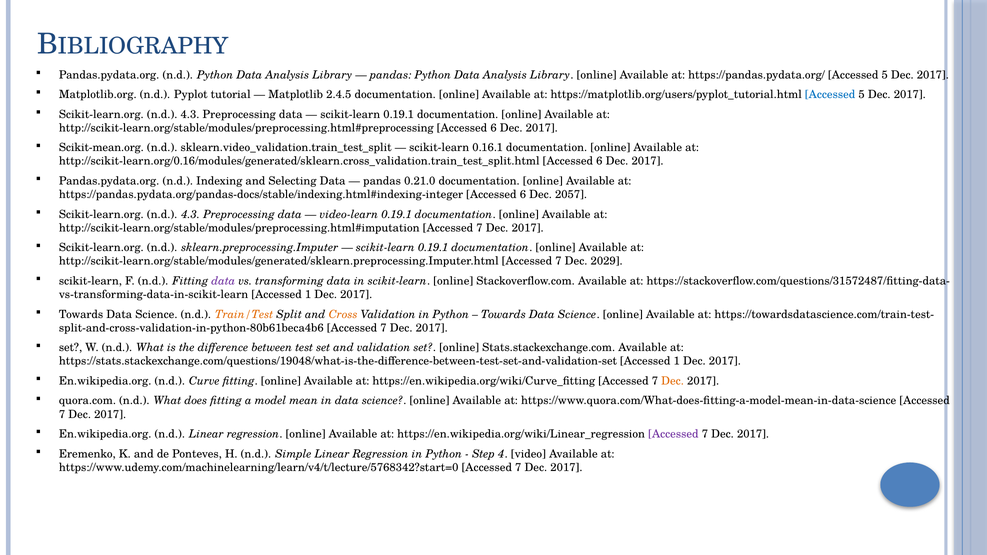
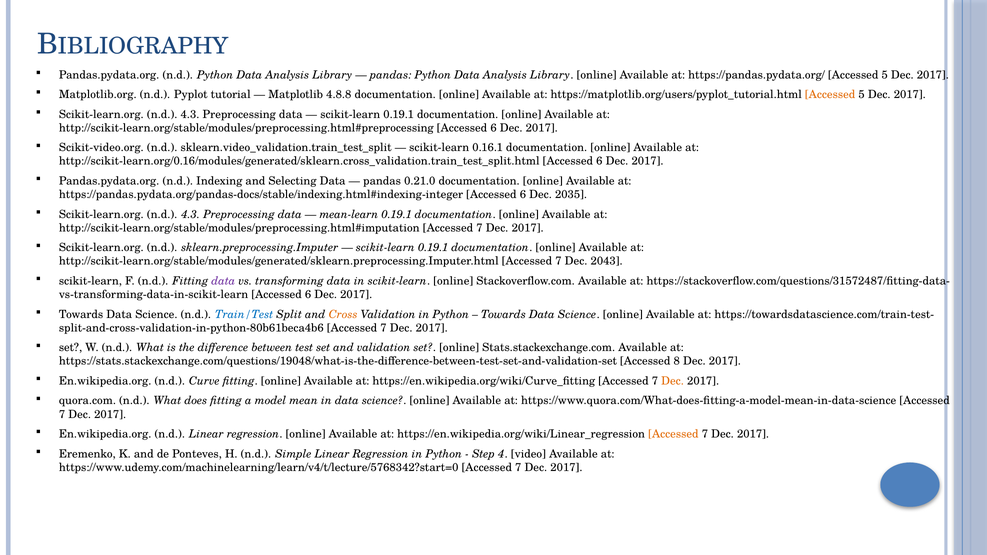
2.4.5: 2.4.5 -> 4.8.8
Accessed at (830, 95) colour: blue -> orange
Scikit-mean.org: Scikit-mean.org -> Scikit-video.org
2057: 2057 -> 2035
video-learn: video-learn -> mean-learn
2029: 2029 -> 2043
1 at (308, 295): 1 -> 6
Train/Test colour: orange -> blue
1 at (677, 361): 1 -> 8
Accessed at (673, 434) colour: purple -> orange
